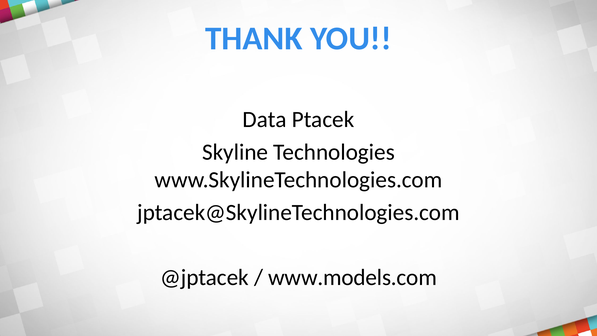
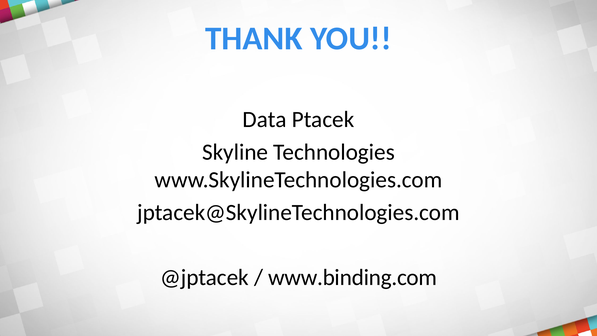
www.models.com: www.models.com -> www.binding.com
